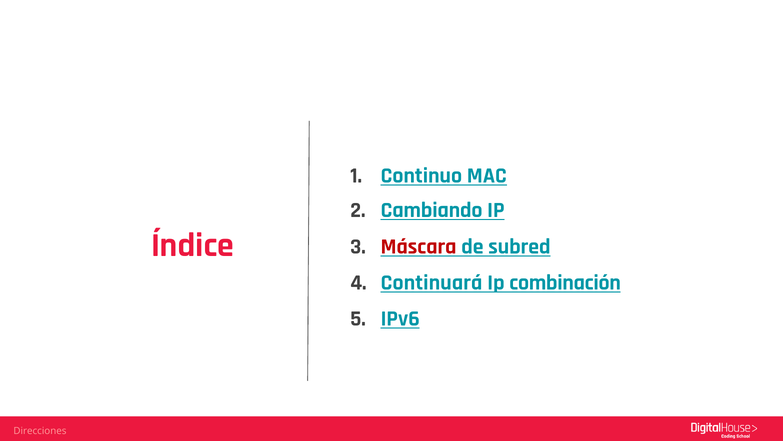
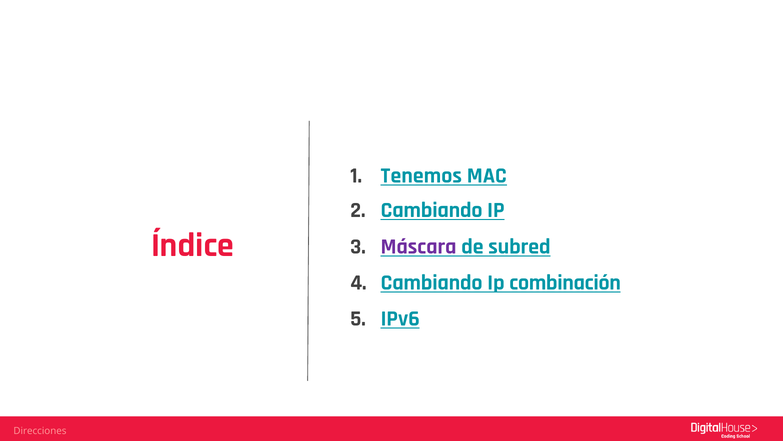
Continuo: Continuo -> Tenemos
Máscara colour: red -> purple
Continuará at (432, 282): Continuará -> Cambiando
